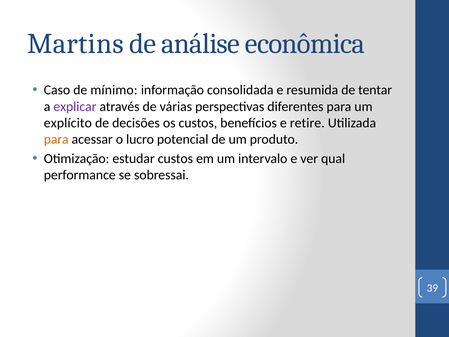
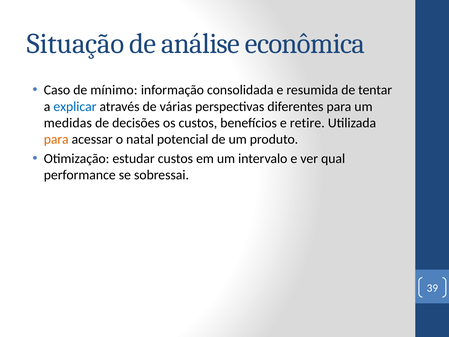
Martins: Martins -> Situação
explicar colour: purple -> blue
explícito: explícito -> medidas
lucro: lucro -> natal
